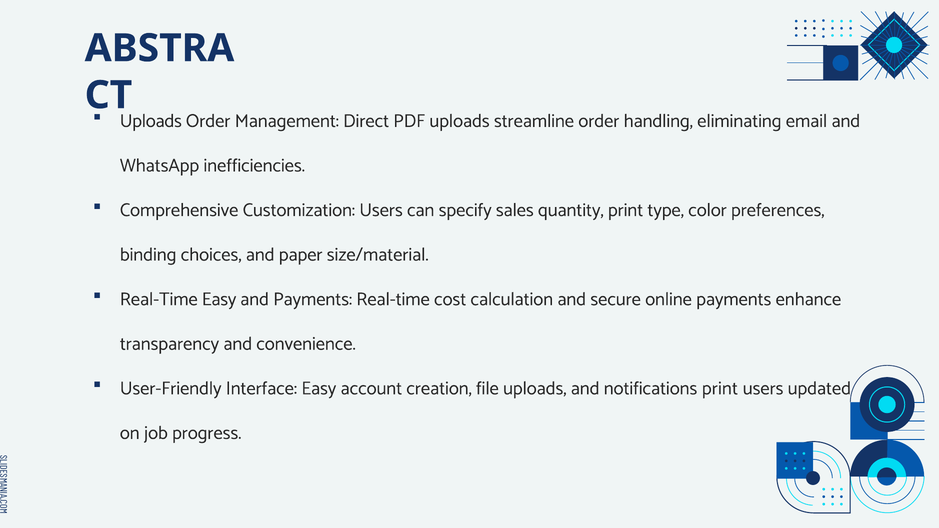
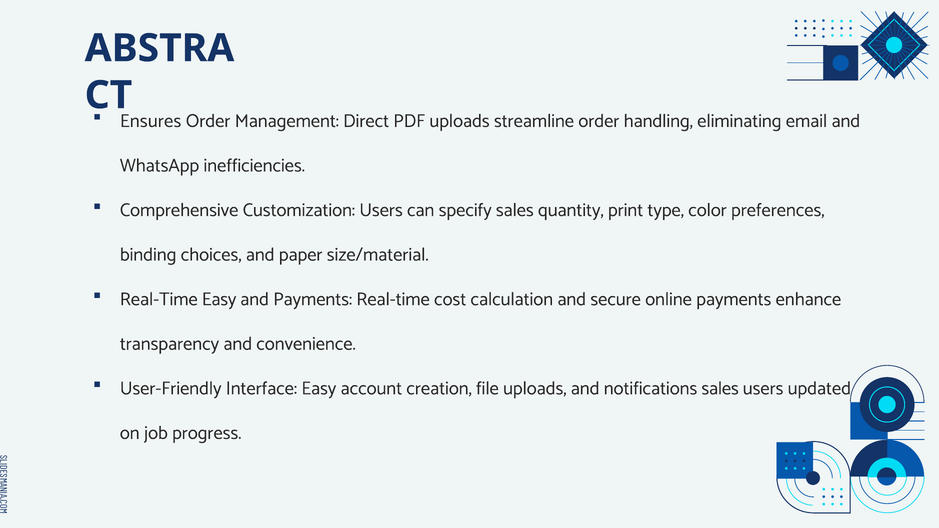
Uploads at (151, 121): Uploads -> Ensures
notifications print: print -> sales
